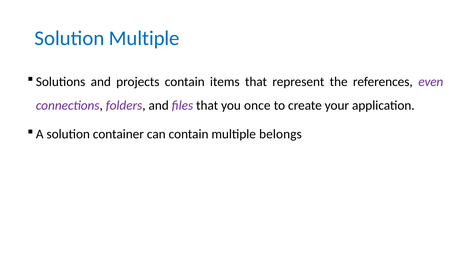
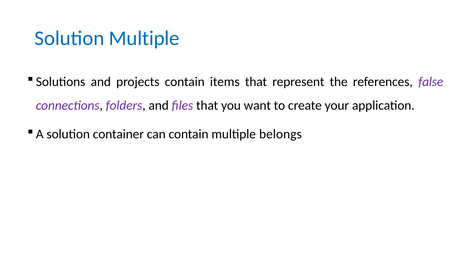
even: even -> false
once: once -> want
